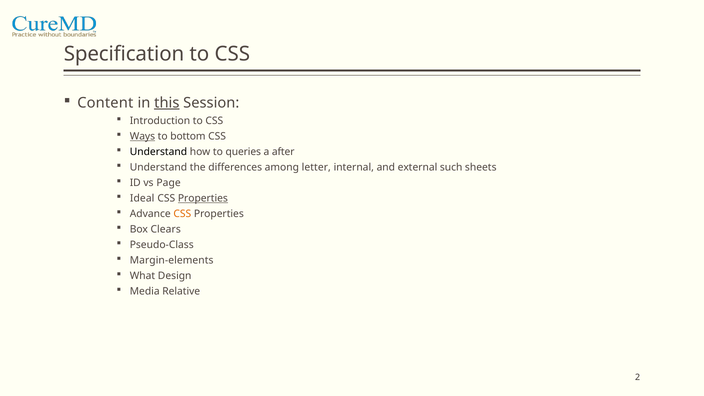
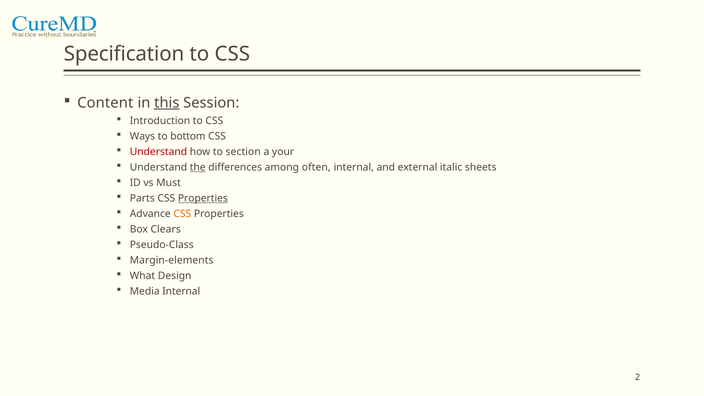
Ways underline: present -> none
Understand at (158, 152) colour: black -> red
queries: queries -> section
after: after -> your
the underline: none -> present
letter: letter -> often
such: such -> italic
Page: Page -> Must
Ideal: Ideal -> Parts
Media Relative: Relative -> Internal
